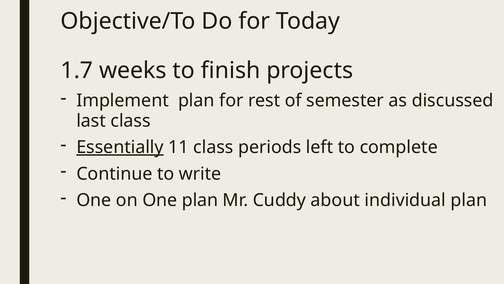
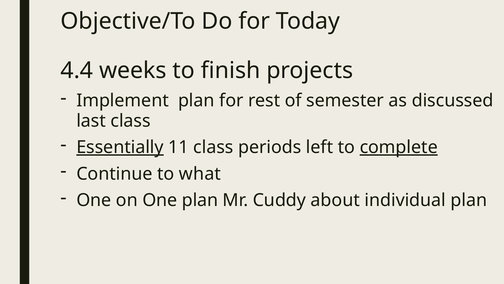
1.7: 1.7 -> 4.4
complete underline: none -> present
write: write -> what
